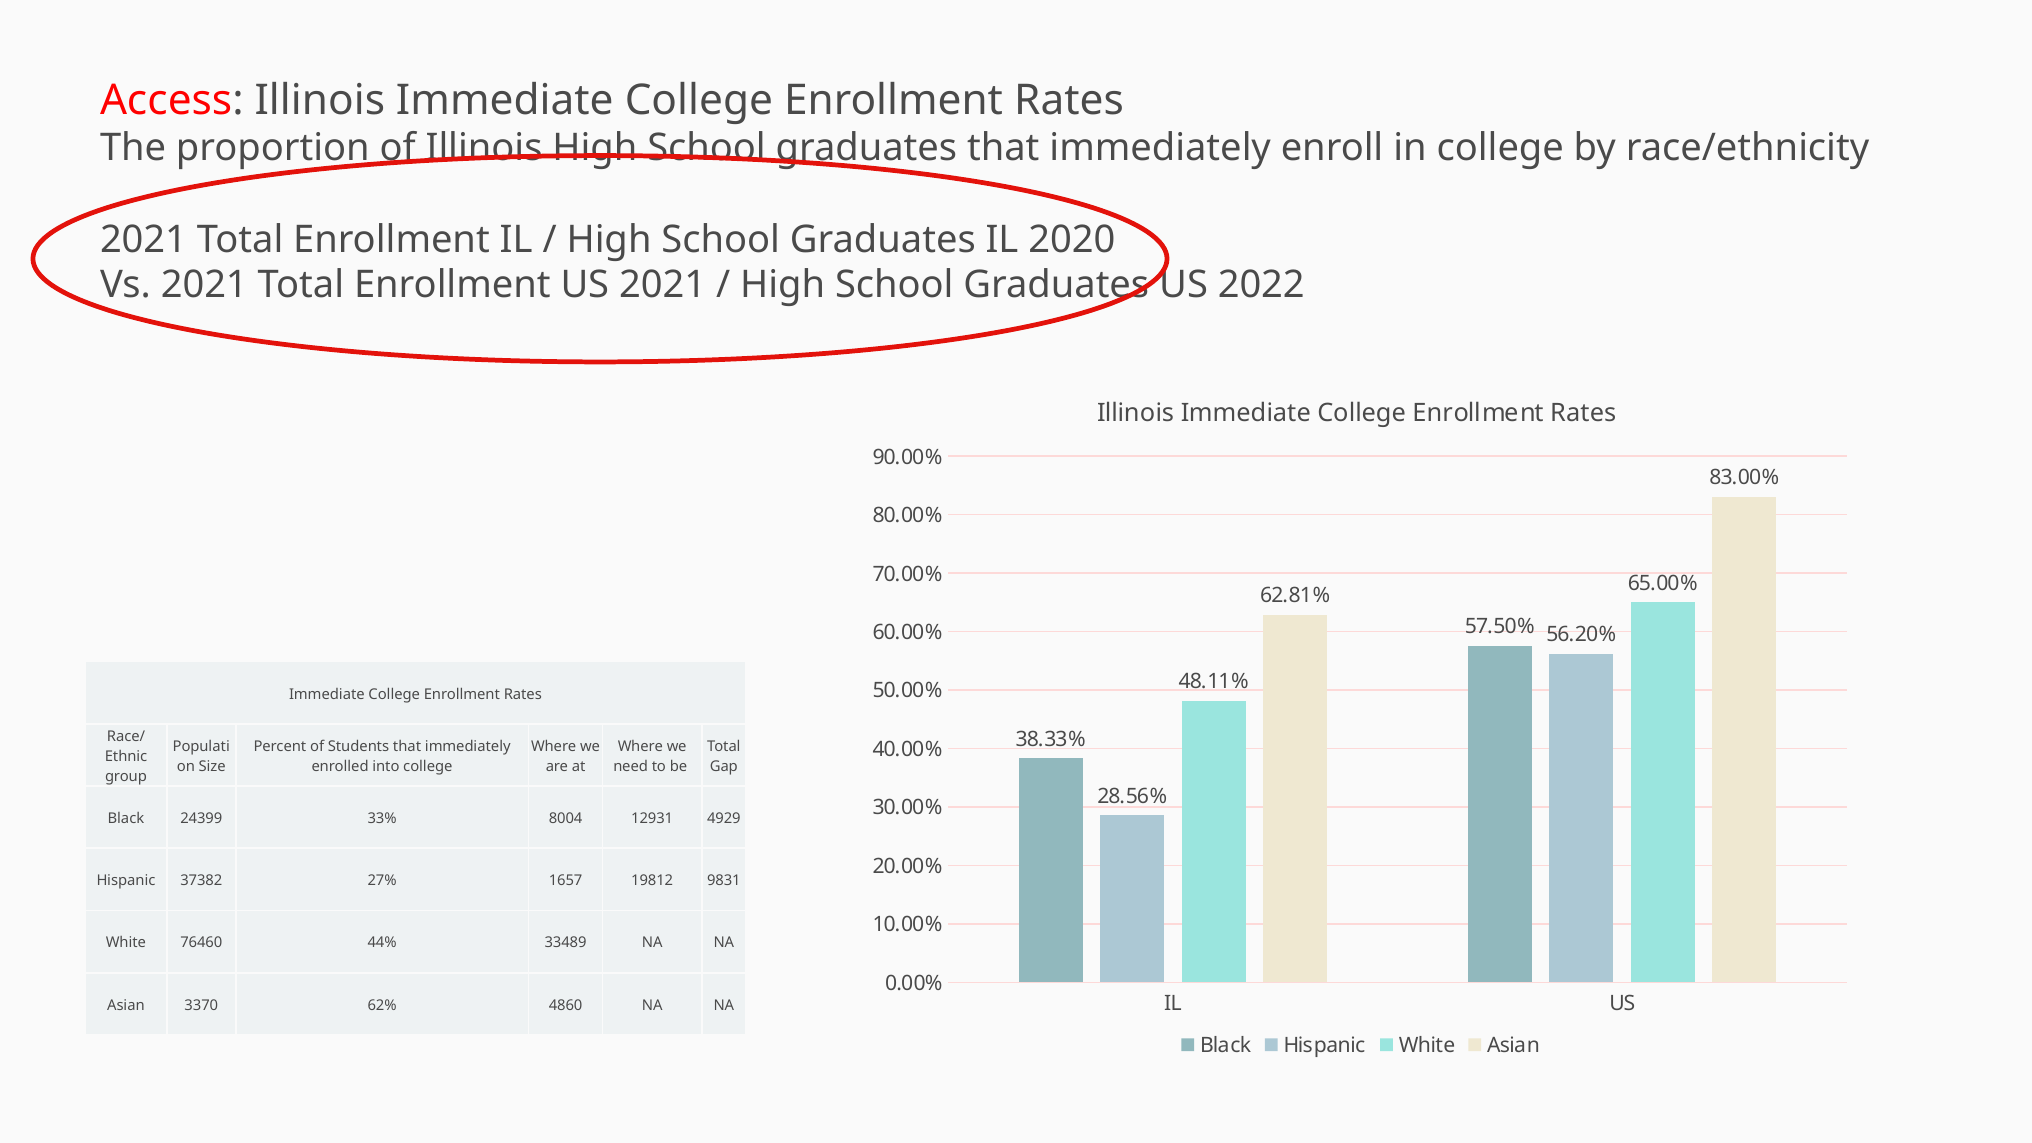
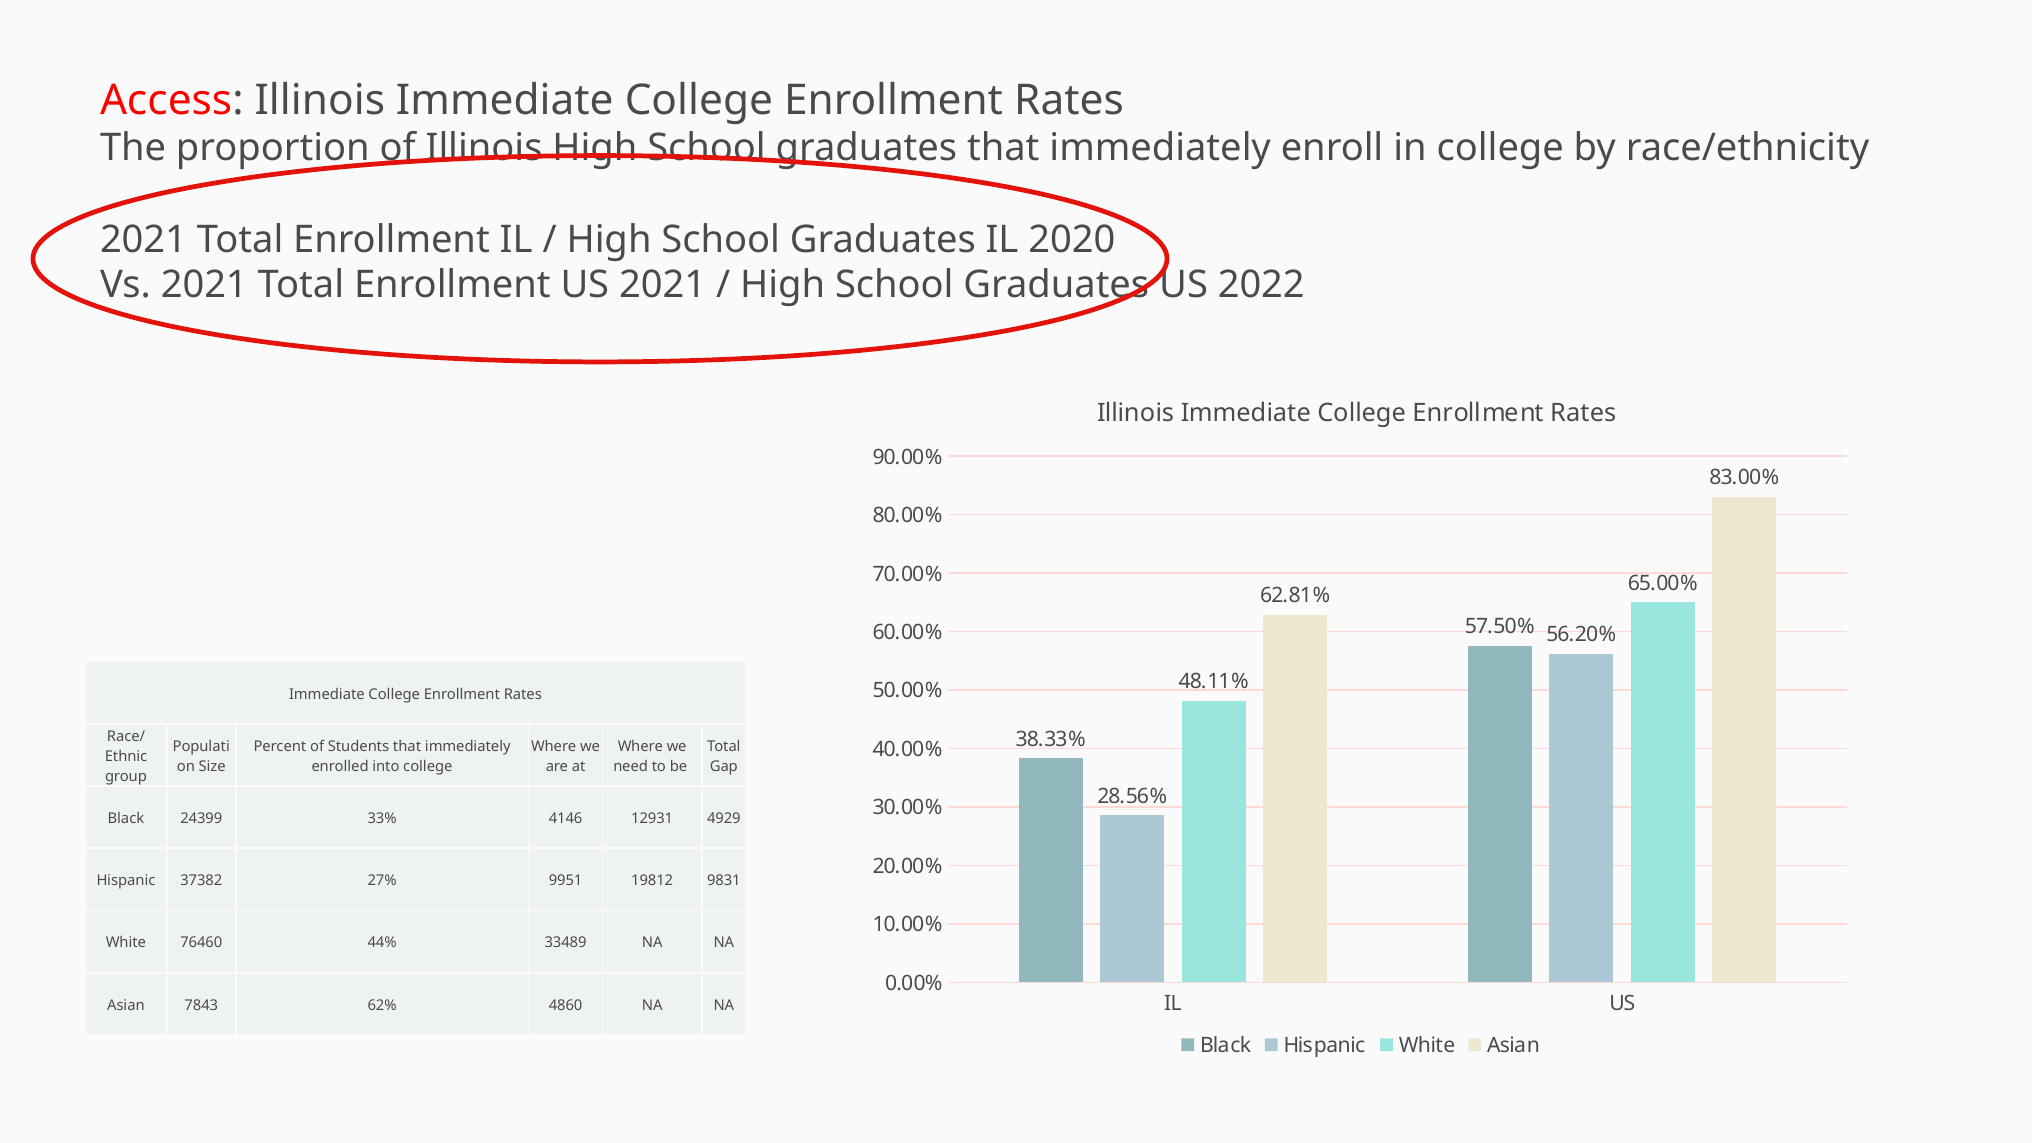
8004: 8004 -> 4146
1657: 1657 -> 9951
3370: 3370 -> 7843
